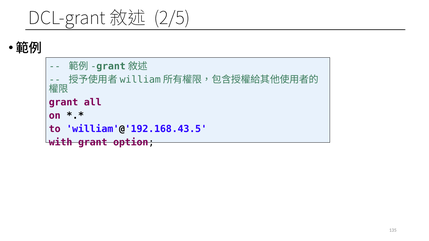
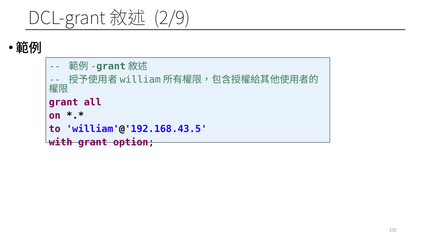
2/5: 2/5 -> 2/9
